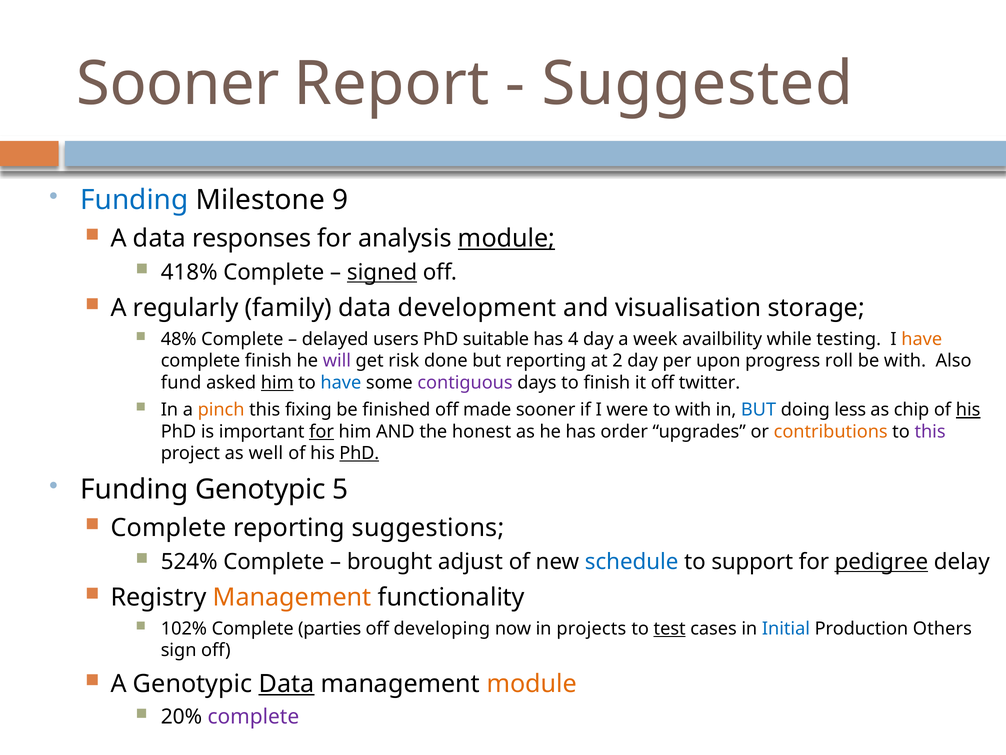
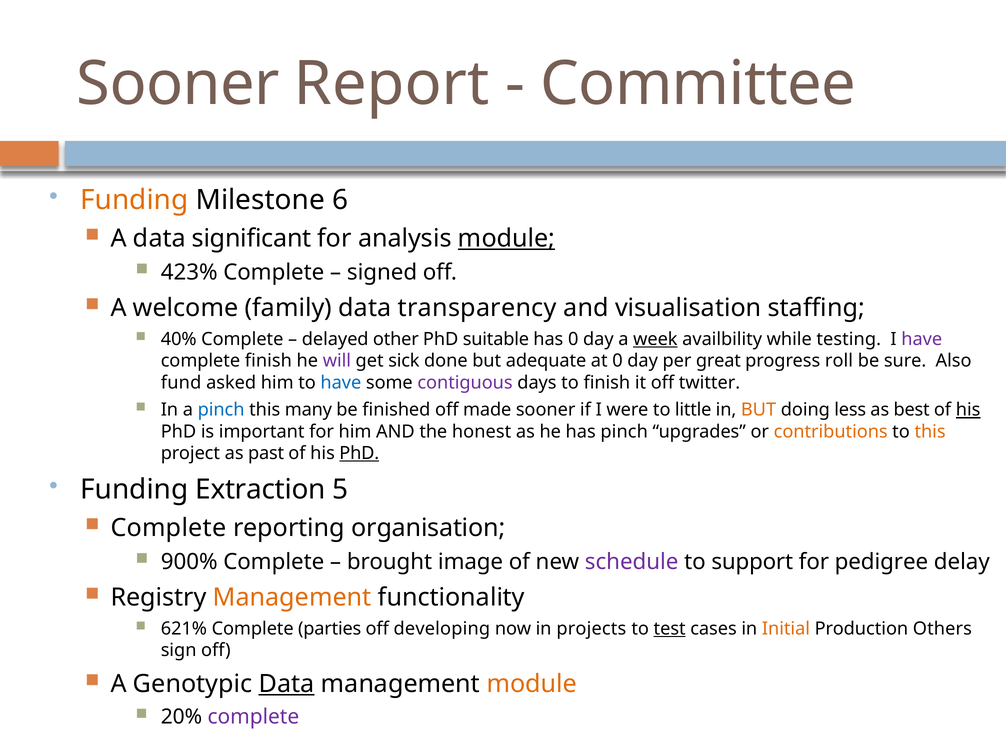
Suggested: Suggested -> Committee
Funding at (134, 200) colour: blue -> orange
9: 9 -> 6
responses: responses -> significant
418%: 418% -> 423%
signed underline: present -> none
regularly: regularly -> welcome
development: development -> transparency
storage: storage -> staffing
48%: 48% -> 40%
users: users -> other
has 4: 4 -> 0
week underline: none -> present
have at (922, 339) colour: orange -> purple
risk: risk -> sick
but reporting: reporting -> adequate
at 2: 2 -> 0
upon: upon -> great
be with: with -> sure
him at (277, 382) underline: present -> none
pinch at (221, 410) colour: orange -> blue
fixing: fixing -> many
to with: with -> little
BUT at (759, 410) colour: blue -> orange
chip: chip -> best
for at (322, 431) underline: present -> none
has order: order -> pinch
this at (930, 431) colour: purple -> orange
well: well -> past
Funding Genotypic: Genotypic -> Extraction
suggestions: suggestions -> organisation
524%: 524% -> 900%
adjust: adjust -> image
schedule colour: blue -> purple
pedigree underline: present -> none
102%: 102% -> 621%
Initial colour: blue -> orange
